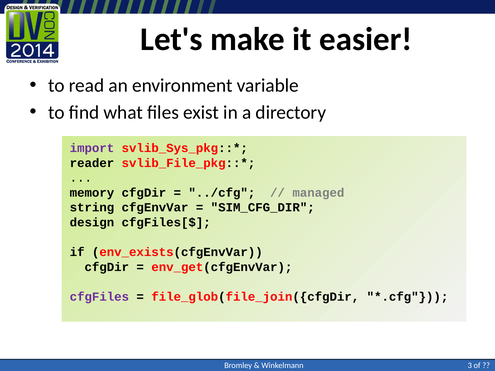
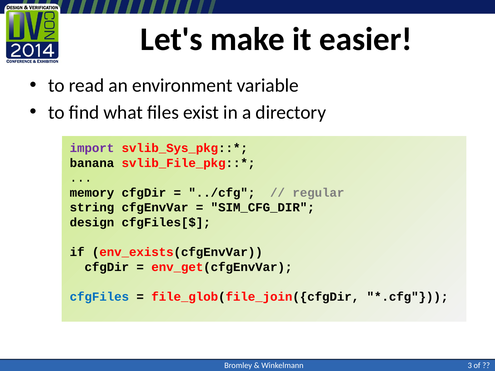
reader: reader -> banana
managed: managed -> regular
cfgFiles colour: purple -> blue
